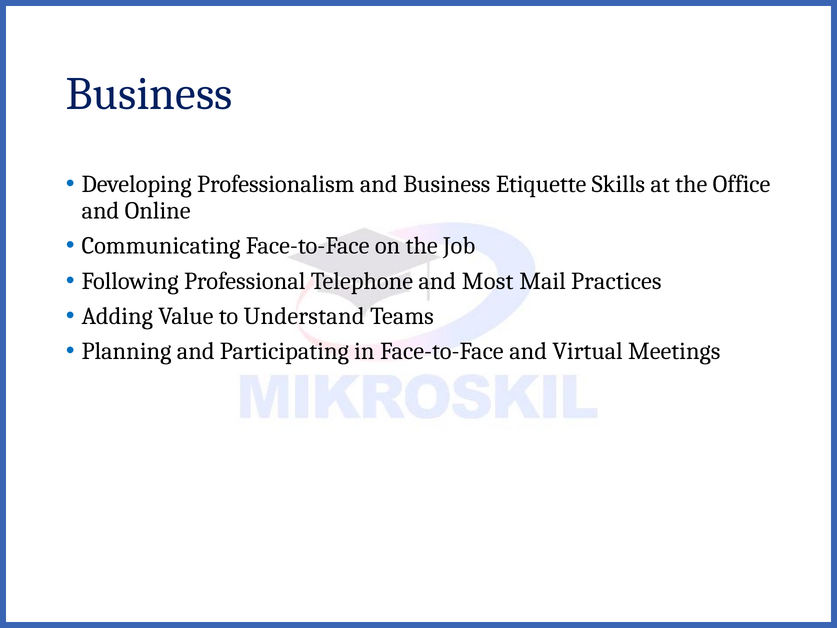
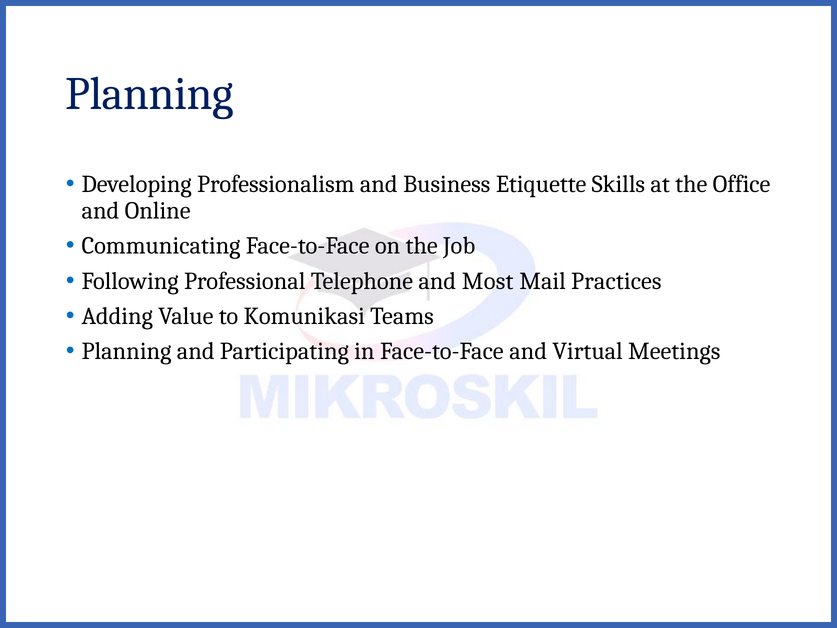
Business at (149, 94): Business -> Planning
Understand: Understand -> Komunikasi
